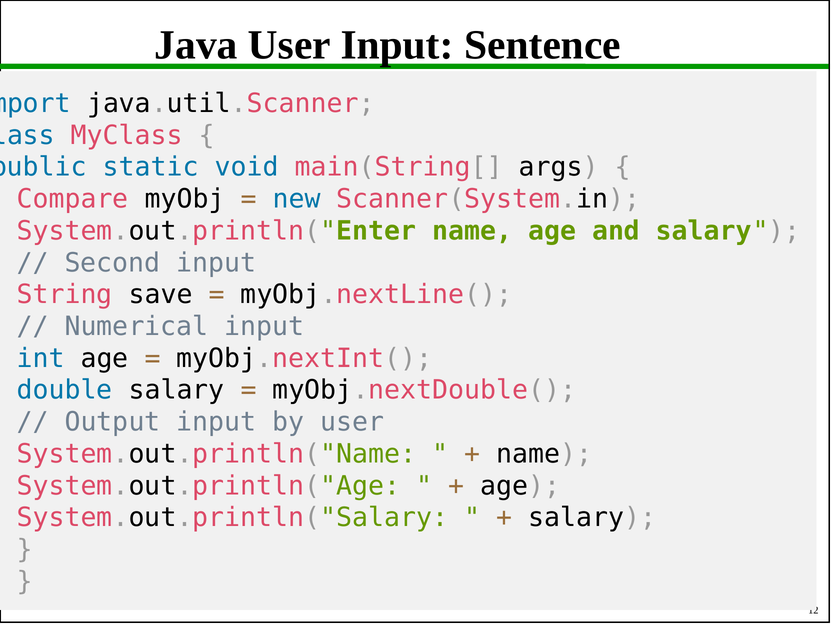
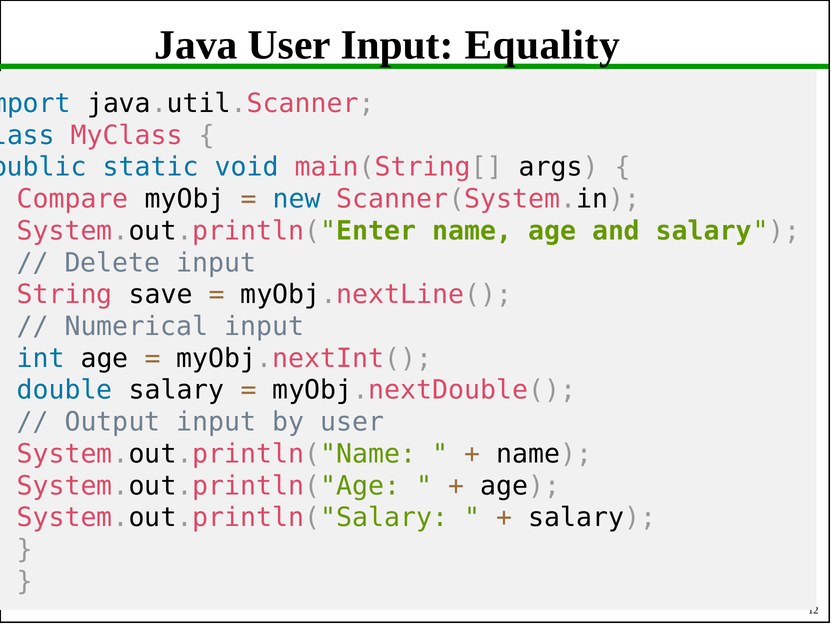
Sentence: Sentence -> Equality
Second: Second -> Delete
